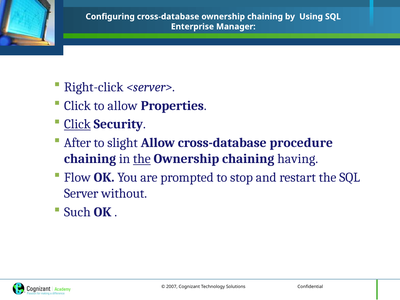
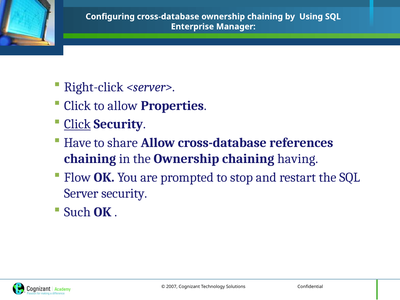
After: After -> Have
slight: slight -> share
procedure: procedure -> references
the at (142, 159) underline: present -> none
Server without: without -> security
